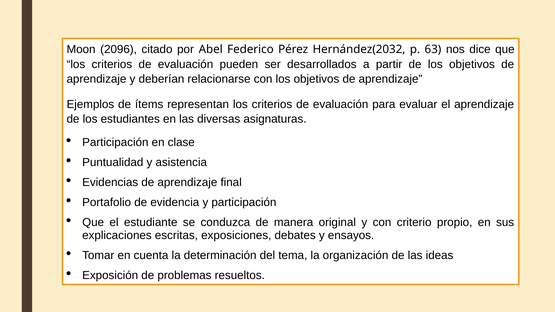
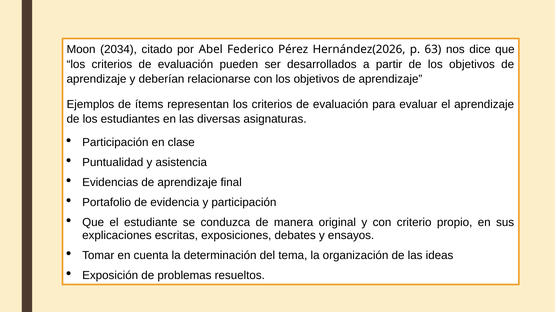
2096: 2096 -> 2034
Hernández(2032: Hernández(2032 -> Hernández(2026
